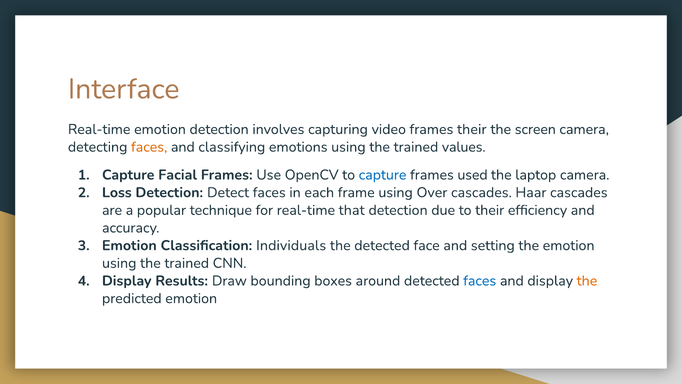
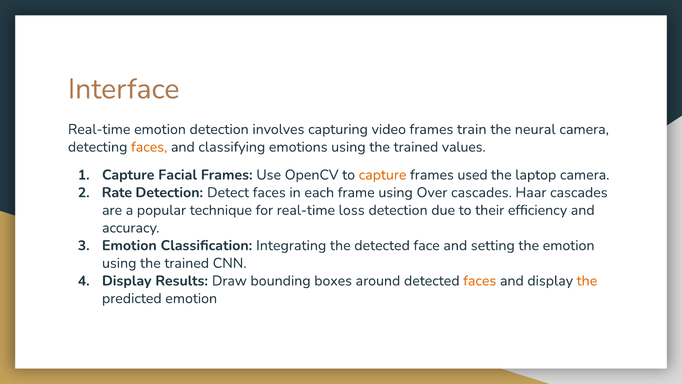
frames their: their -> train
screen: screen -> neural
capture at (383, 175) colour: blue -> orange
Loss: Loss -> Rate
that: that -> loss
Individuals: Individuals -> Integrating
faces at (480, 281) colour: blue -> orange
